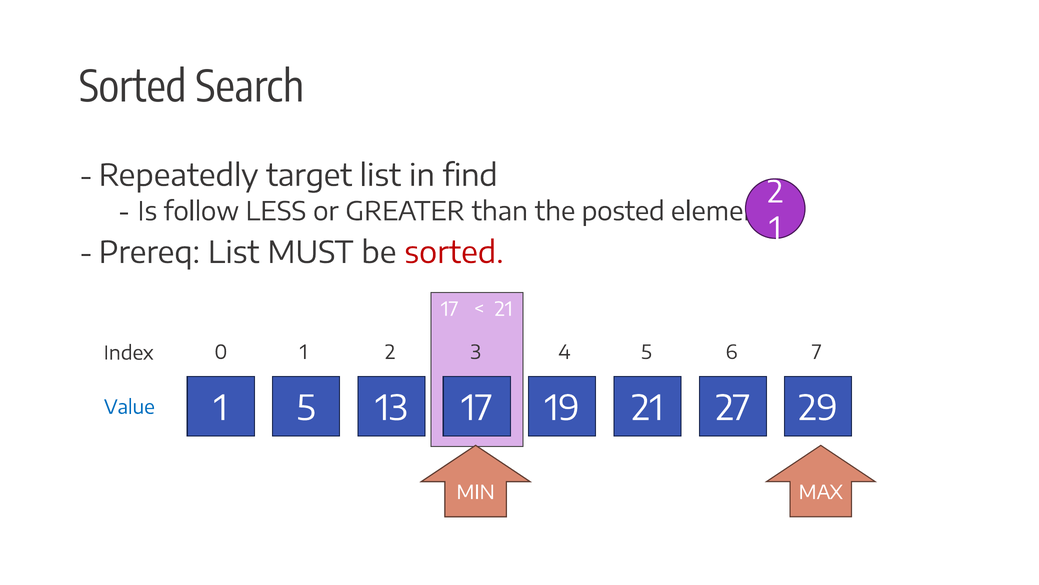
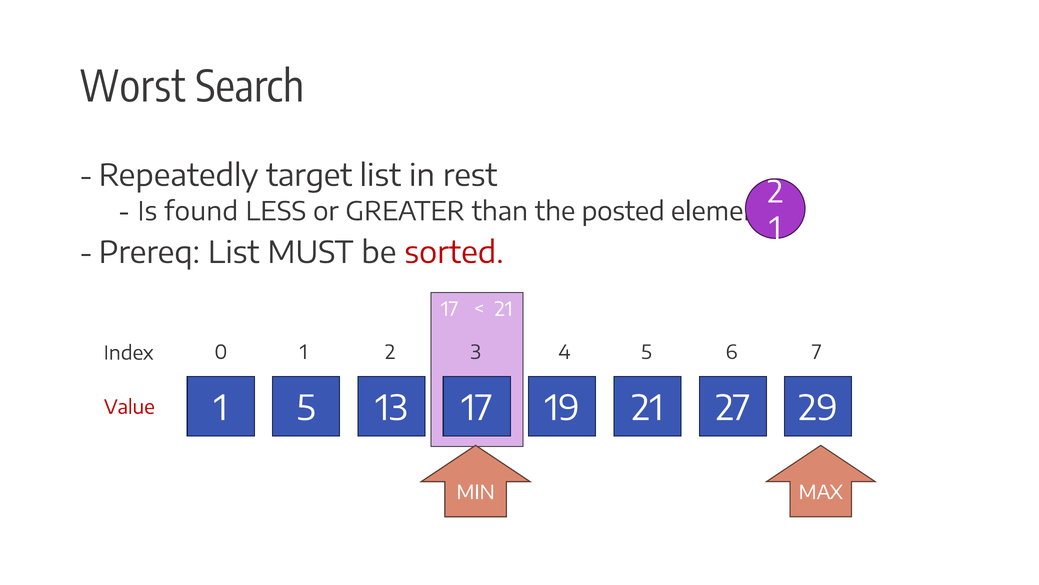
Sorted at (133, 87): Sorted -> Worst
find: find -> rest
follow: follow -> found
Value colour: blue -> red
